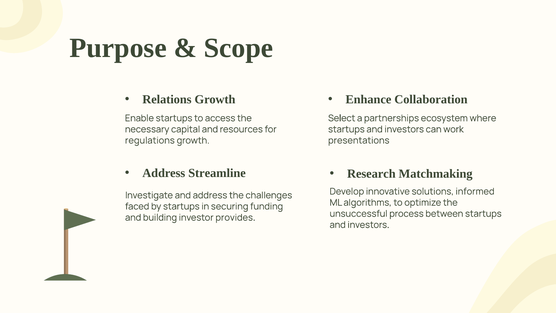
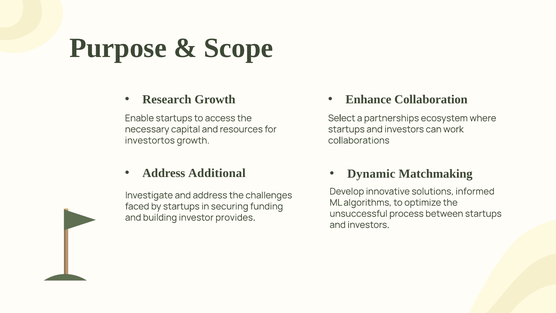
Relations: Relations -> Research
regulations: regulations -> investortos
presentations: presentations -> collaborations
Streamline: Streamline -> Additional
Research: Research -> Dynamic
